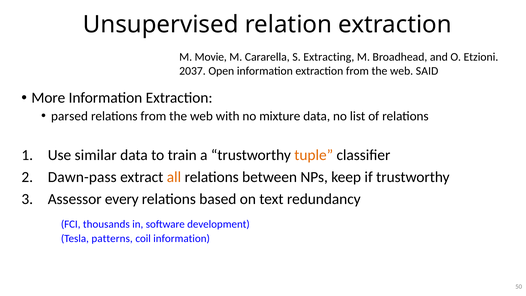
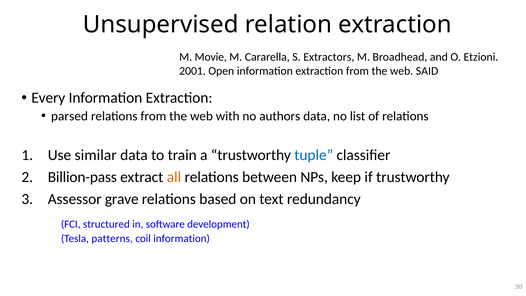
Extracting: Extracting -> Extractors
2037: 2037 -> 2001
More: More -> Every
mixture: mixture -> authors
tuple colour: orange -> blue
Dawn-pass: Dawn-pass -> Billion-pass
every: every -> grave
thousands: thousands -> structured
